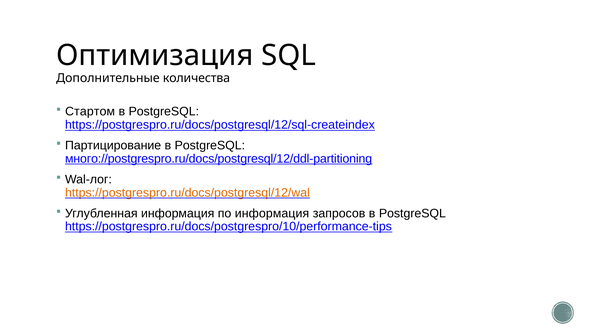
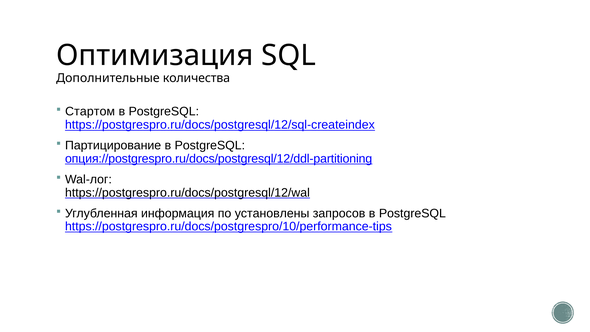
много://postgrespro.ru/docs/postgresql/12/ddl-partitioning: много://postgrespro.ru/docs/postgresql/12/ddl-partitioning -> опция://postgrespro.ru/docs/postgresql/12/ddl-partitioning
https://postgrespro.ru/docs/postgresql/12/wal colour: orange -> black
по информация: информация -> установлены
